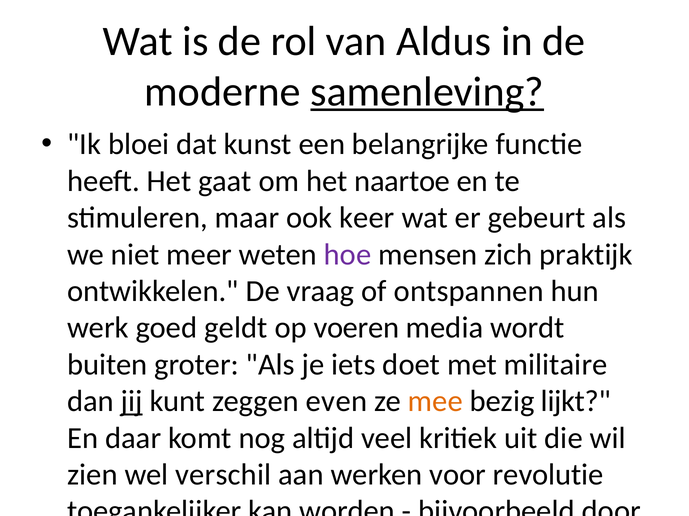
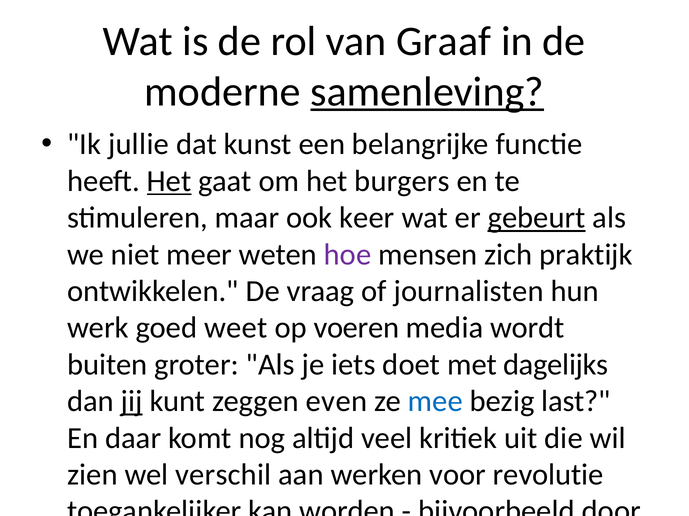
Aldus: Aldus -> Graaf
bloei: bloei -> jullie
Het at (169, 181) underline: none -> present
naartoe: naartoe -> burgers
gebeurt underline: none -> present
ontspannen: ontspannen -> journalisten
goed geldt: geldt -> weet
militaire: militaire -> dagelijks
mee colour: orange -> blue
lijkt: lijkt -> last
